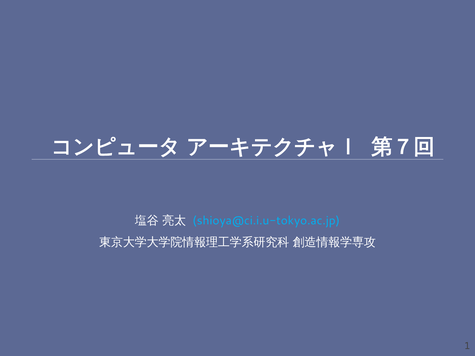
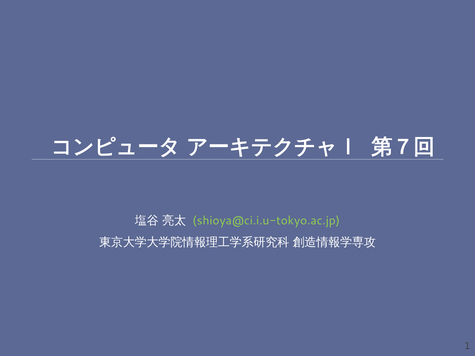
shioya@ci.i.u-tokyo.ac.jp colour: light blue -> light green
